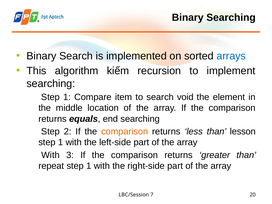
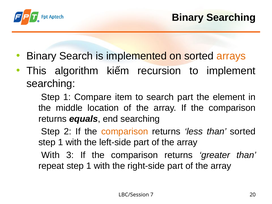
arrays colour: blue -> orange
search void: void -> part
than lesson: lesson -> sorted
